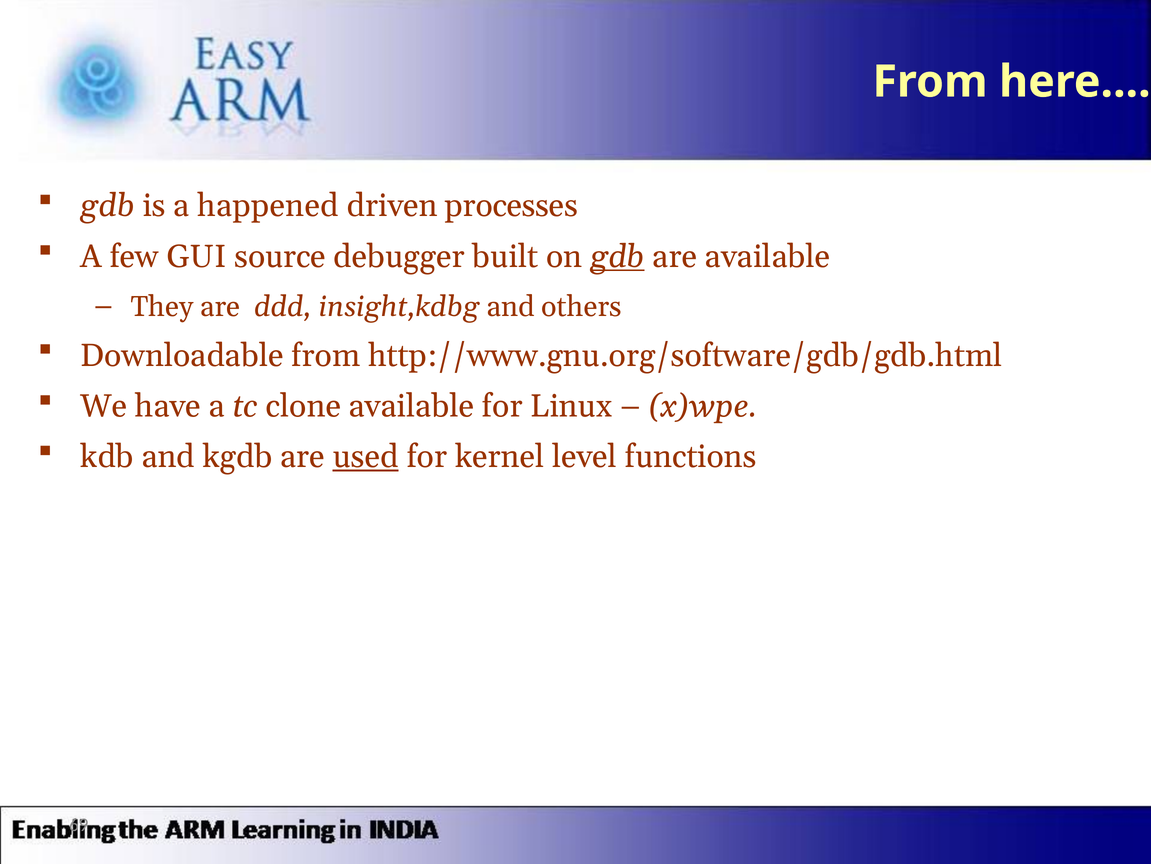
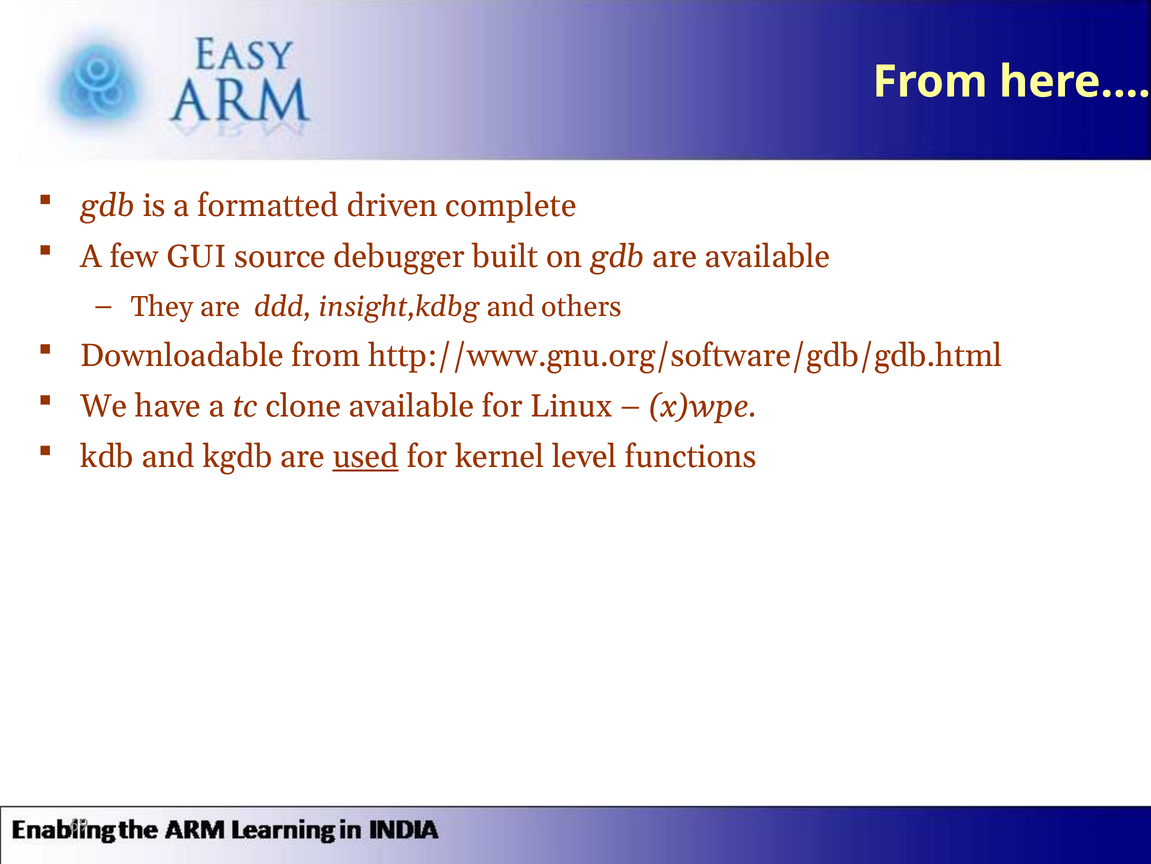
happened: happened -> formatted
processes: processes -> complete
gdb at (618, 256) underline: present -> none
